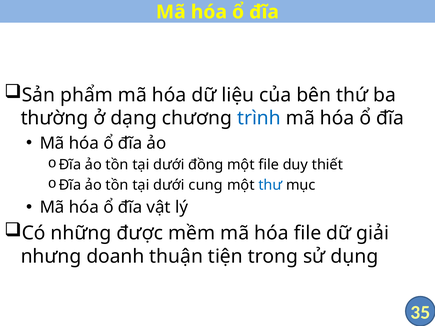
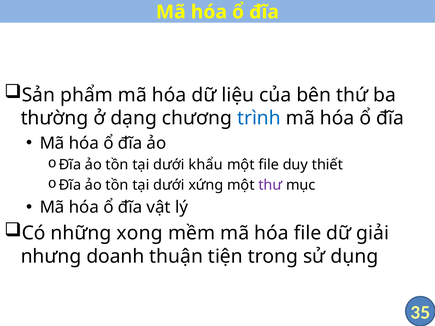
đồng: đồng -> khẩu
cung: cung -> xứng
thư colour: blue -> purple
được: được -> xong
